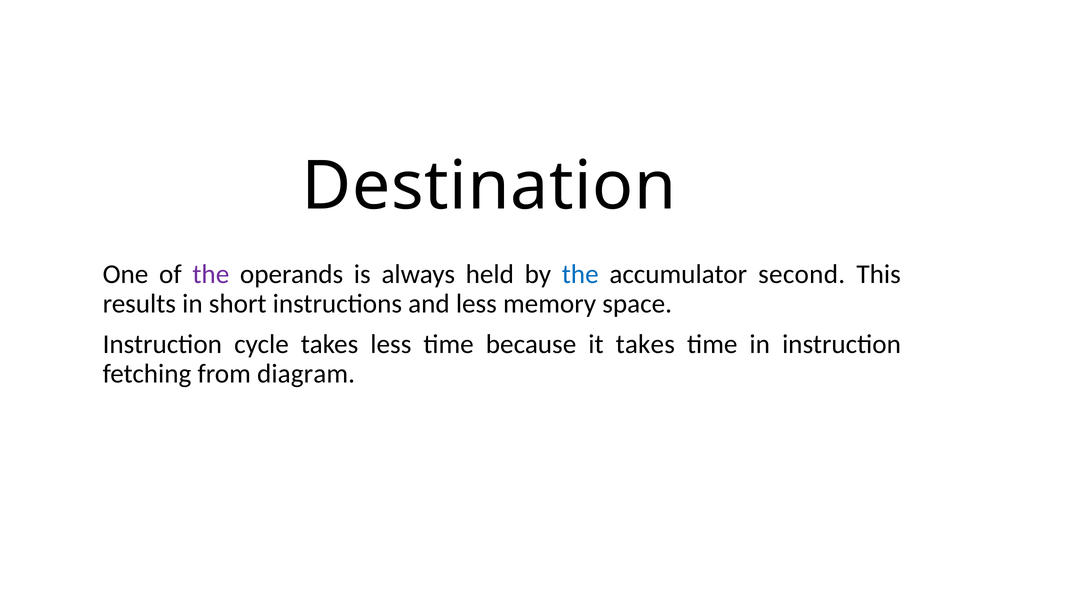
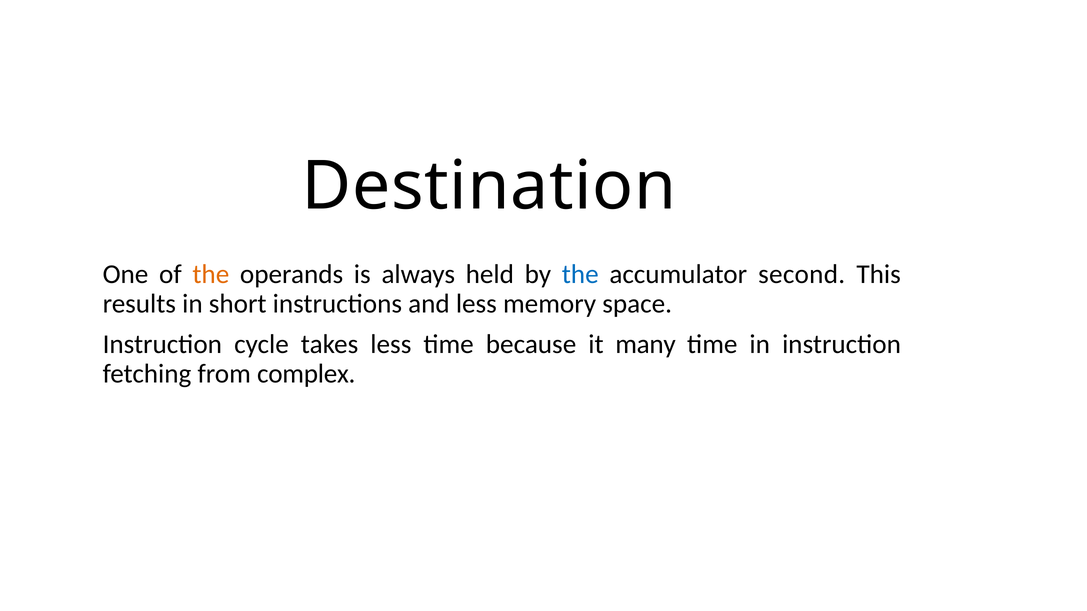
the at (211, 275) colour: purple -> orange
it takes: takes -> many
diagram: diagram -> complex
